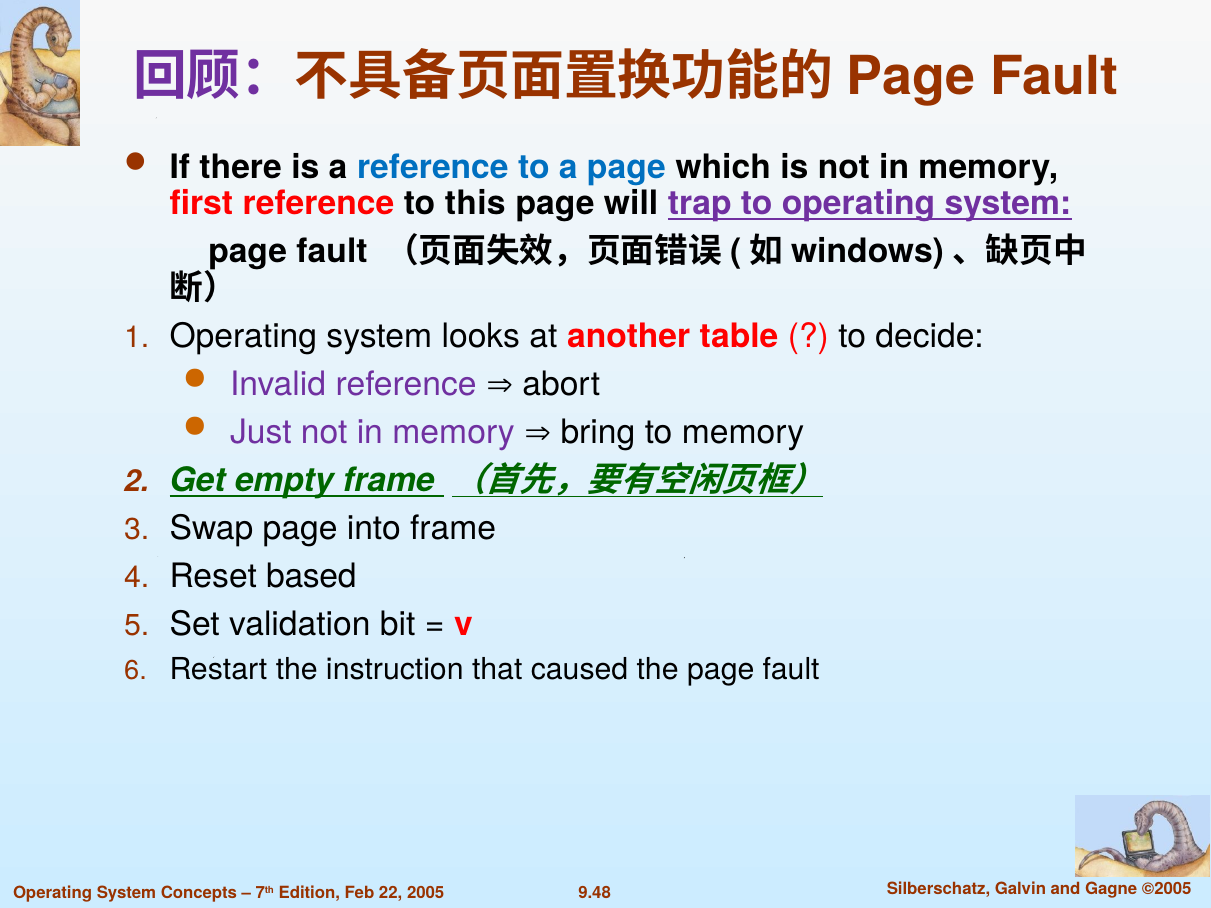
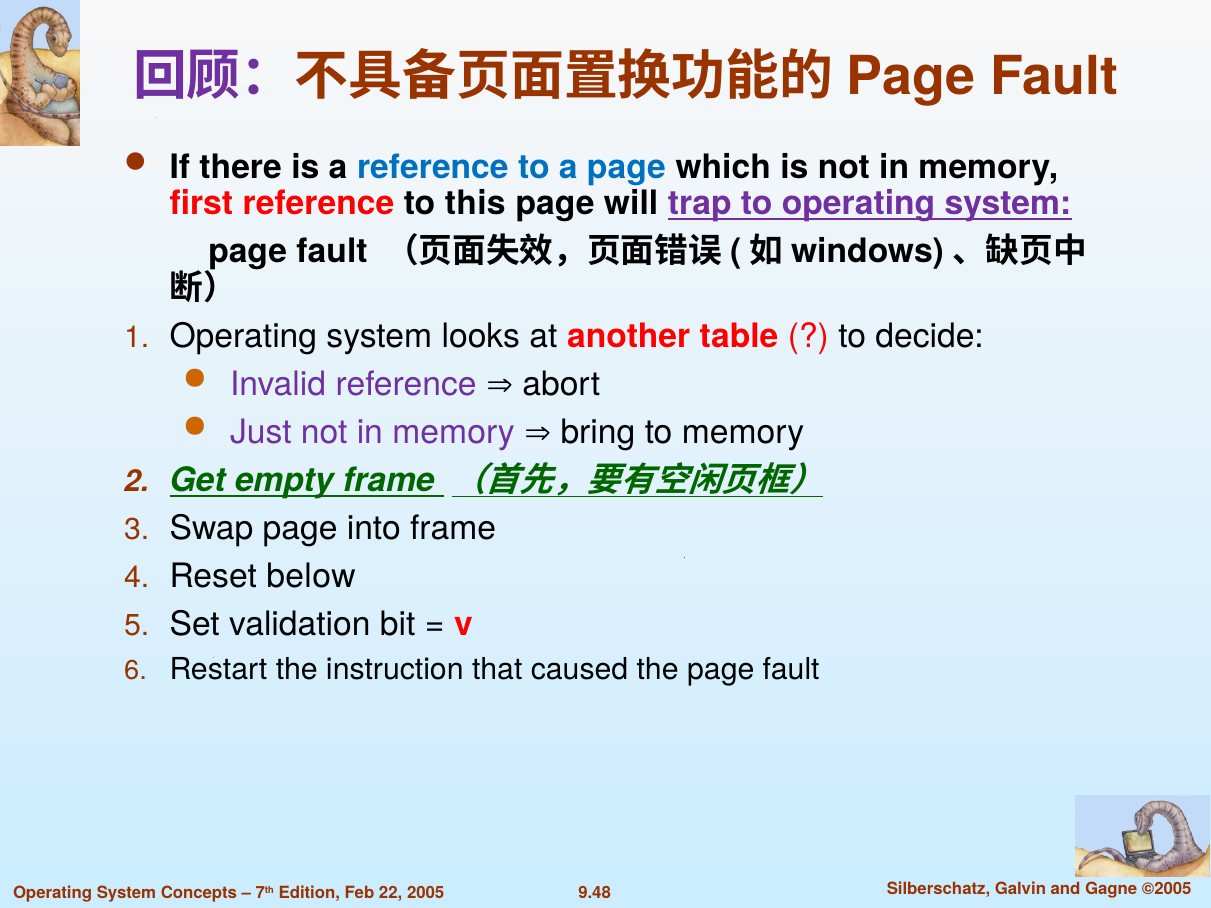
based: based -> below
